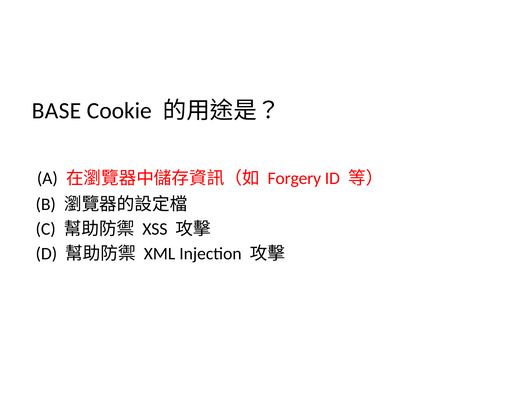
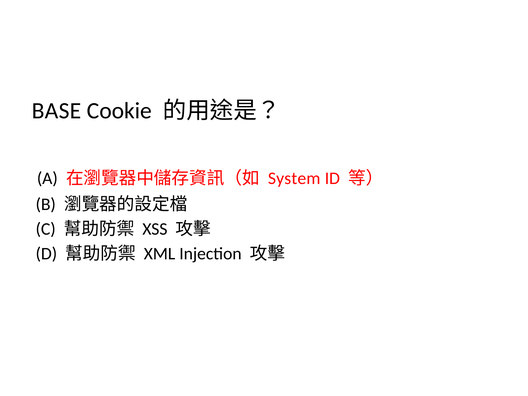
Forgery: Forgery -> System
